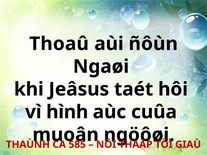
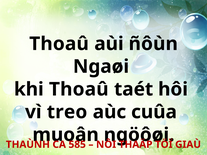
khi Jeâsus: Jeâsus -> Thoaû
hình: hình -> treo
